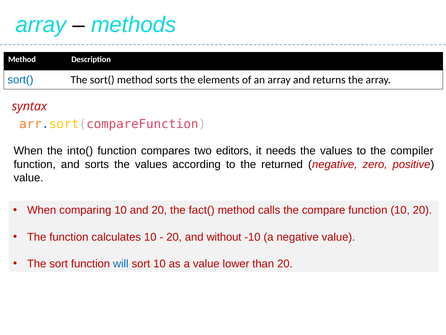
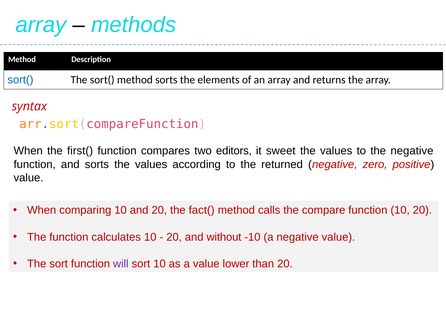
into(: into( -> first(
needs: needs -> sweet
the compiler: compiler -> negative
will colour: blue -> purple
